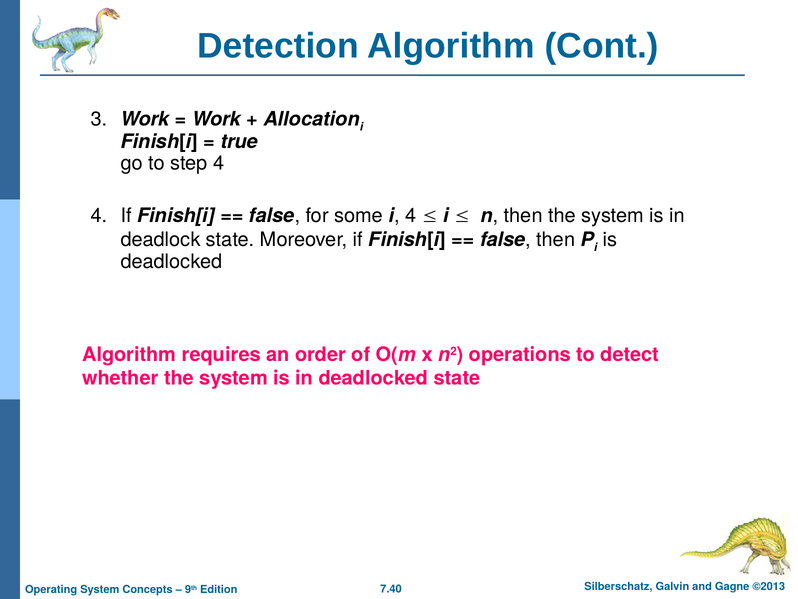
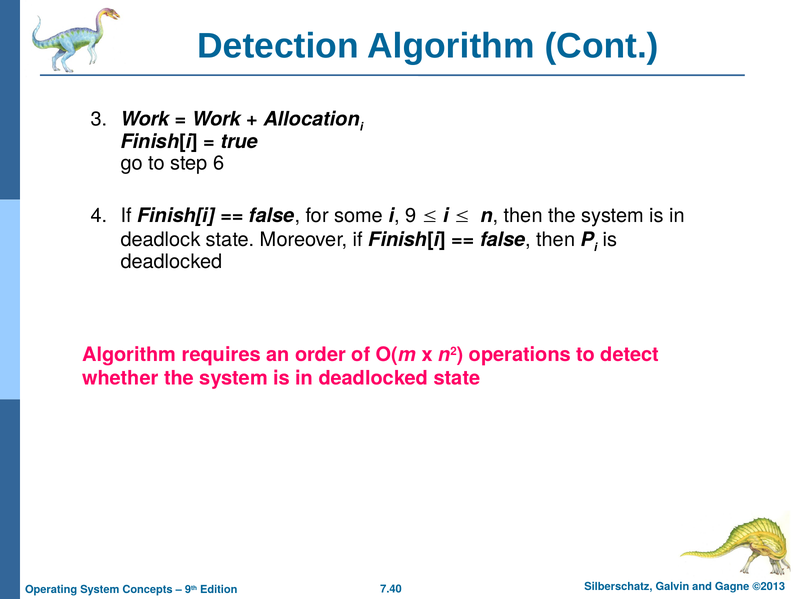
step 4: 4 -> 6
i 4: 4 -> 9
